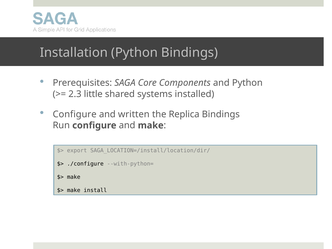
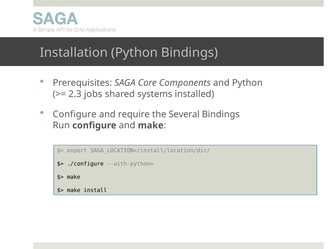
little: little -> jobs
written: written -> require
Replica: Replica -> Several
